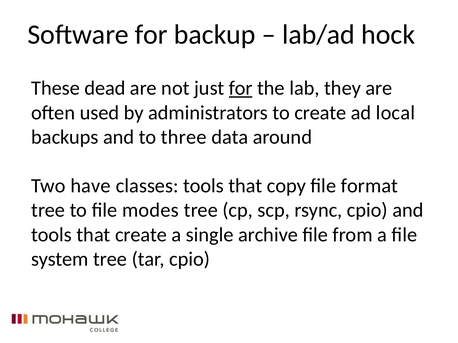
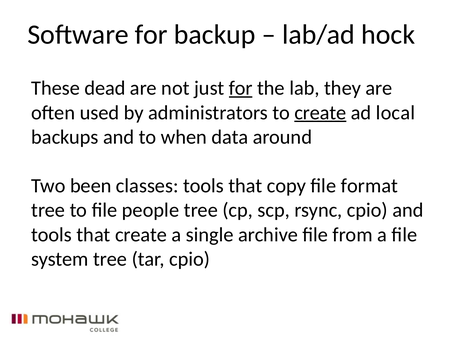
create at (320, 113) underline: none -> present
three: three -> when
have: have -> been
modes: modes -> people
